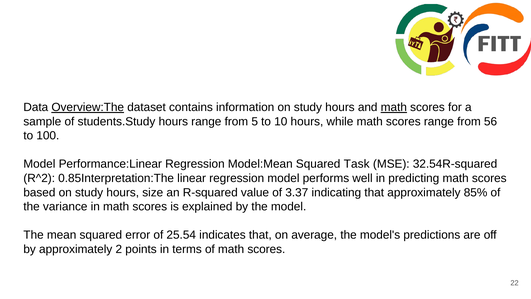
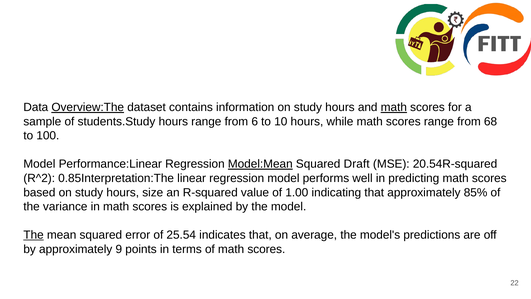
5: 5 -> 6
56: 56 -> 68
Model:Mean underline: none -> present
Task: Task -> Draft
32.54R-squared: 32.54R-squared -> 20.54R-squared
3.37: 3.37 -> 1.00
The at (34, 235) underline: none -> present
2: 2 -> 9
